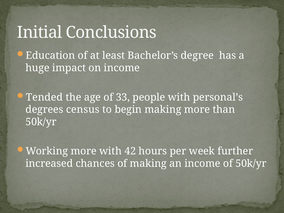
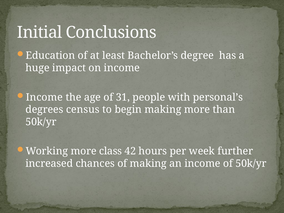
Tended at (44, 97): Tended -> Income
33: 33 -> 31
more with: with -> class
